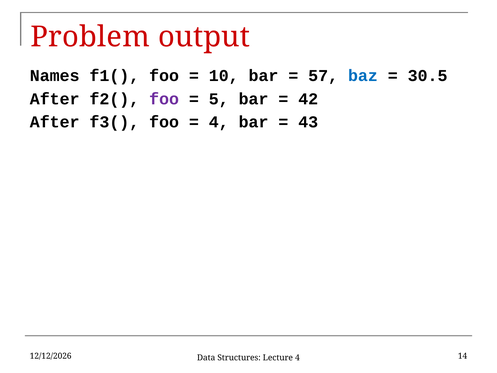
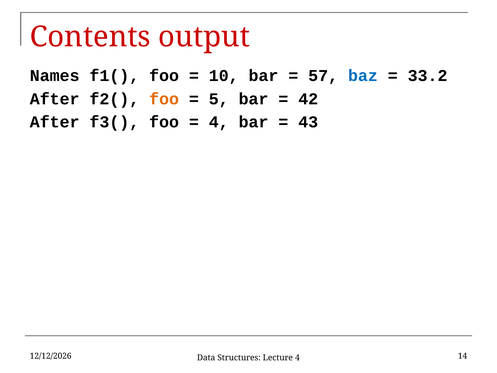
Problem: Problem -> Contents
30.5: 30.5 -> 33.2
foo at (164, 99) colour: purple -> orange
